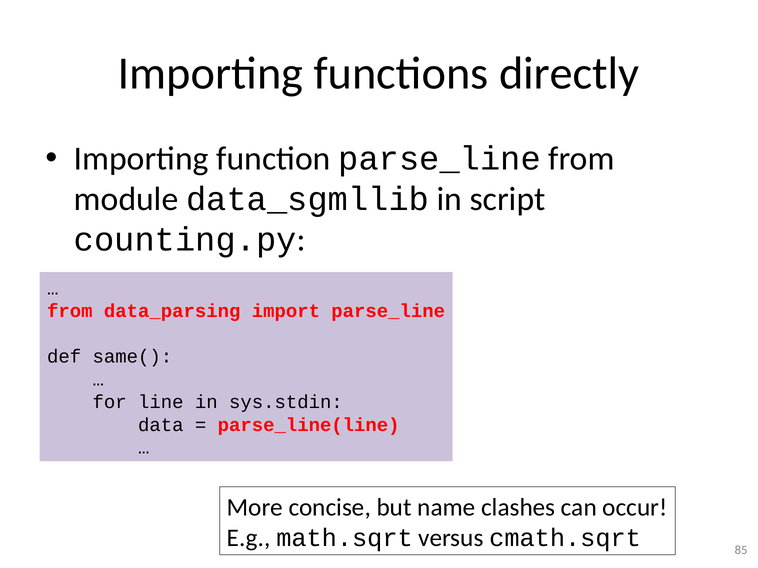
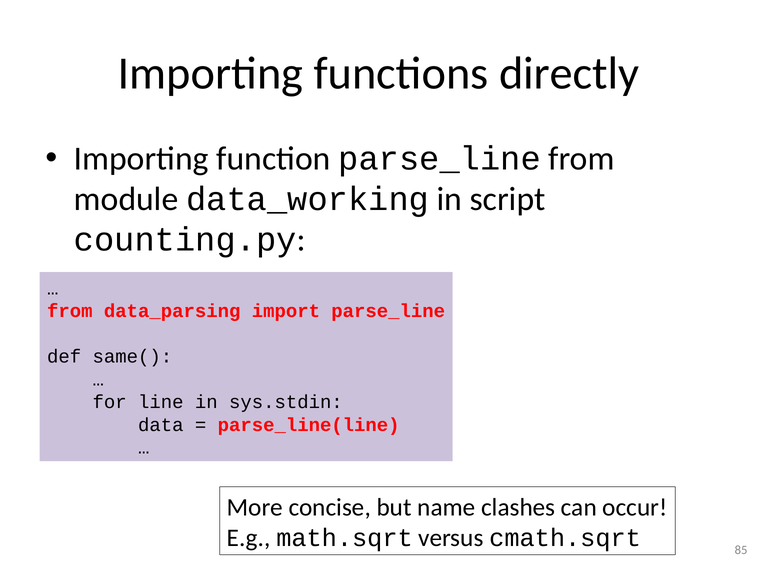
data_sgmllib: data_sgmllib -> data_working
